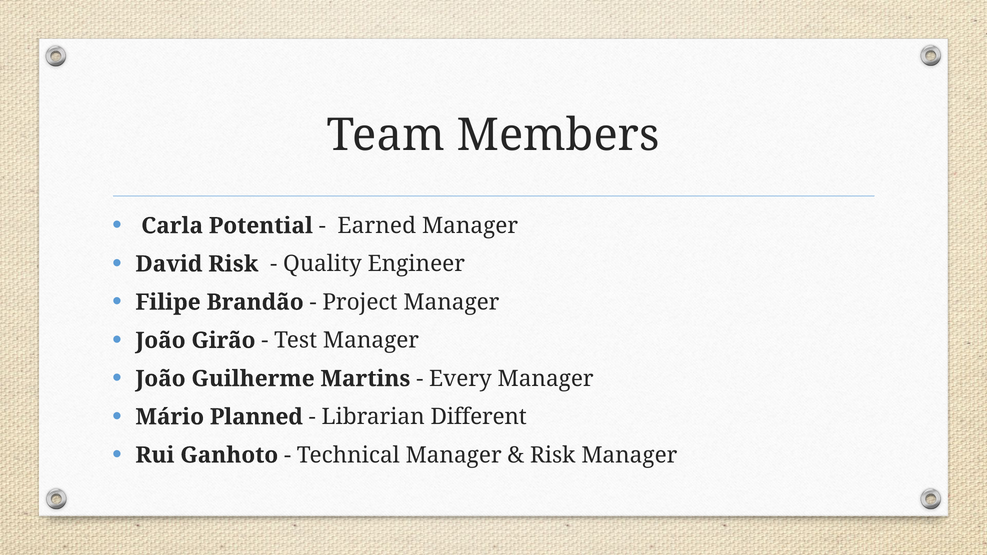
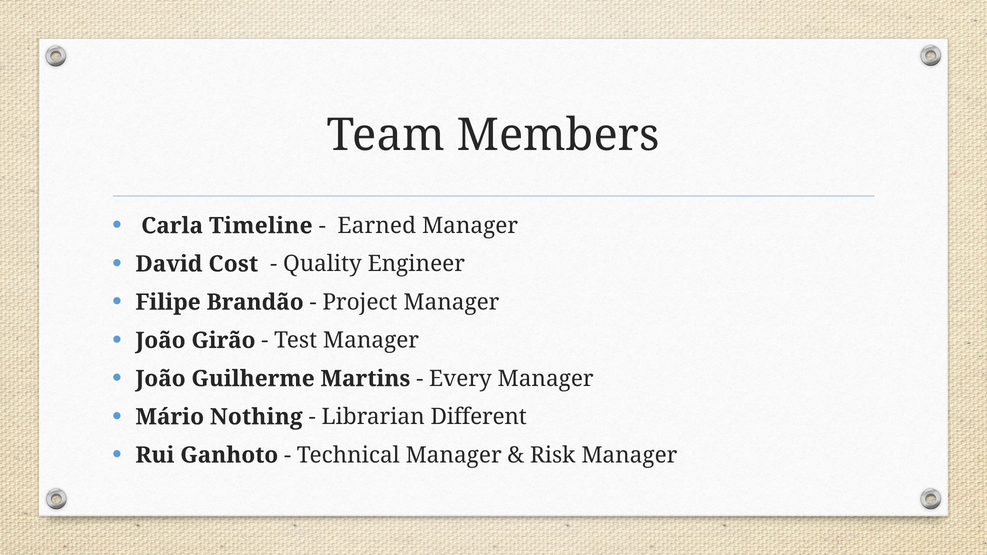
Potential: Potential -> Timeline
David Risk: Risk -> Cost
Planned: Planned -> Nothing
